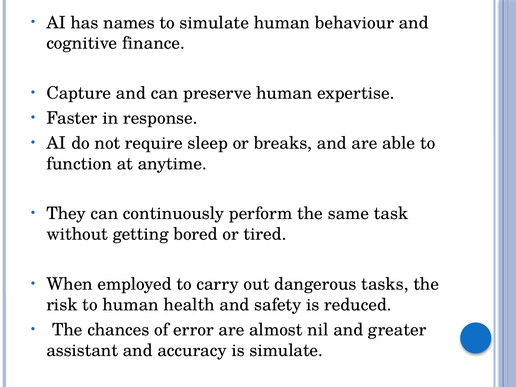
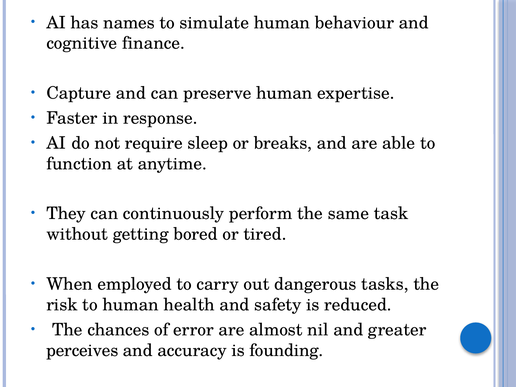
assistant: assistant -> perceives
is simulate: simulate -> founding
